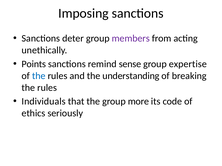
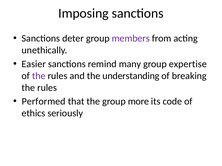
Points: Points -> Easier
sense: sense -> many
the at (39, 76) colour: blue -> purple
Individuals: Individuals -> Performed
